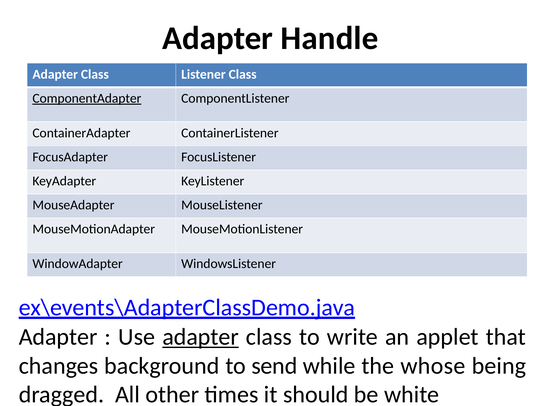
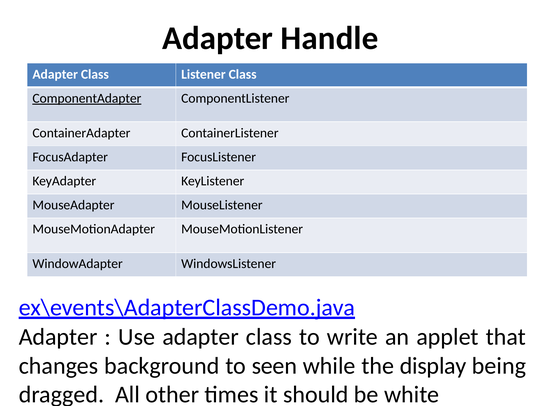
adapter at (201, 337) underline: present -> none
send: send -> seen
whose: whose -> display
